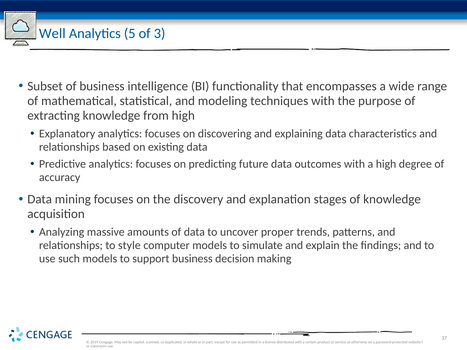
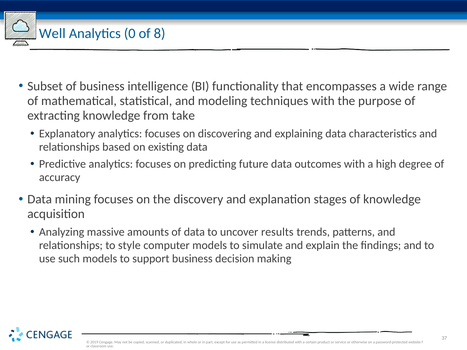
5: 5 -> 0
3: 3 -> 8
from high: high -> take
proper: proper -> results
